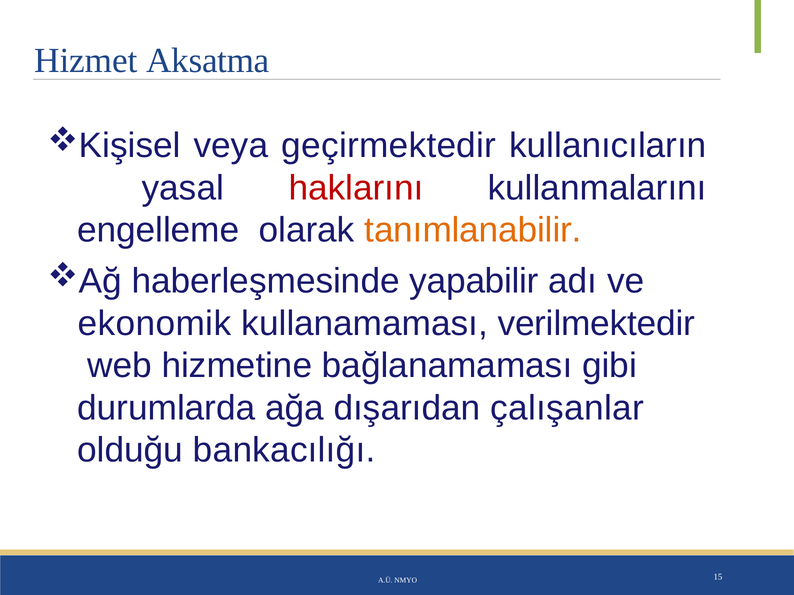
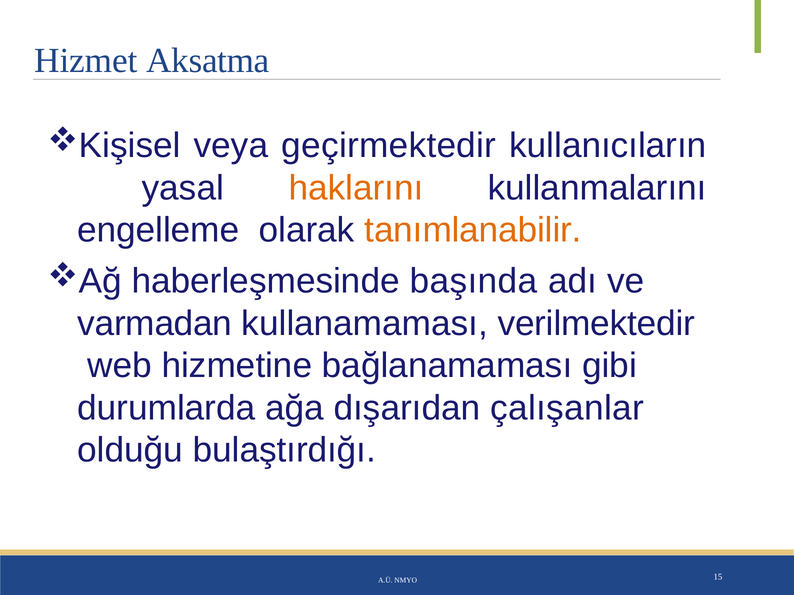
haklarını colour: red -> orange
yapabilir: yapabilir -> başında
ekonomik: ekonomik -> varmadan
bankacılığı: bankacılığı -> bulaştırdığı
